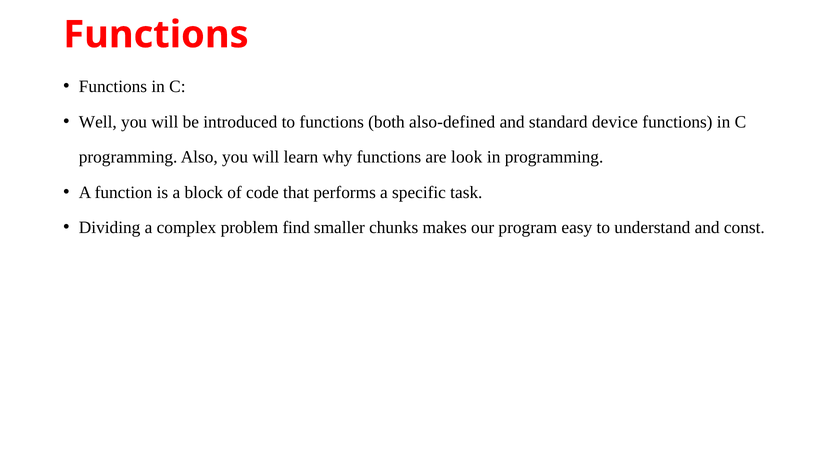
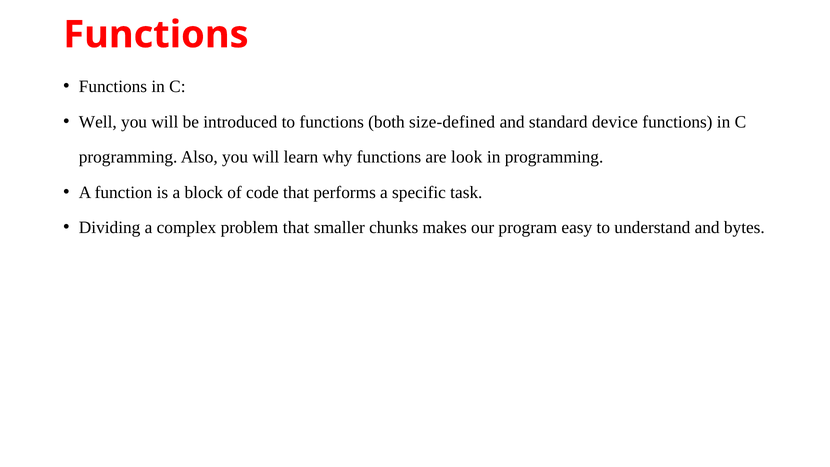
also-defined: also-defined -> size-defined
problem find: find -> that
const: const -> bytes
